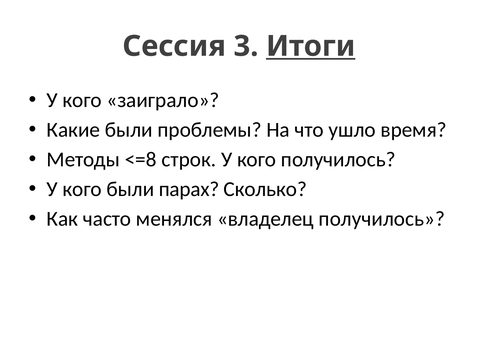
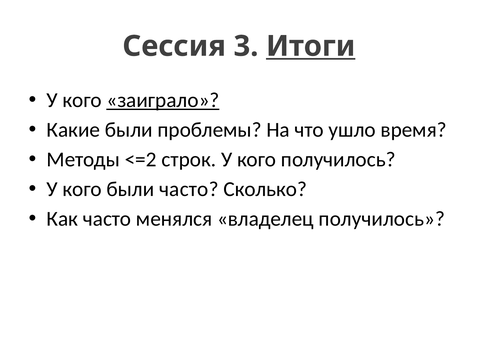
заиграло underline: none -> present
<=8: <=8 -> <=2
были парах: парах -> часто
